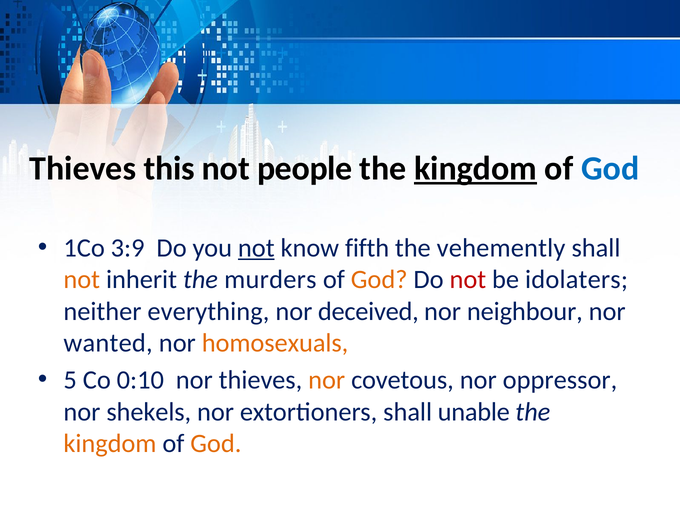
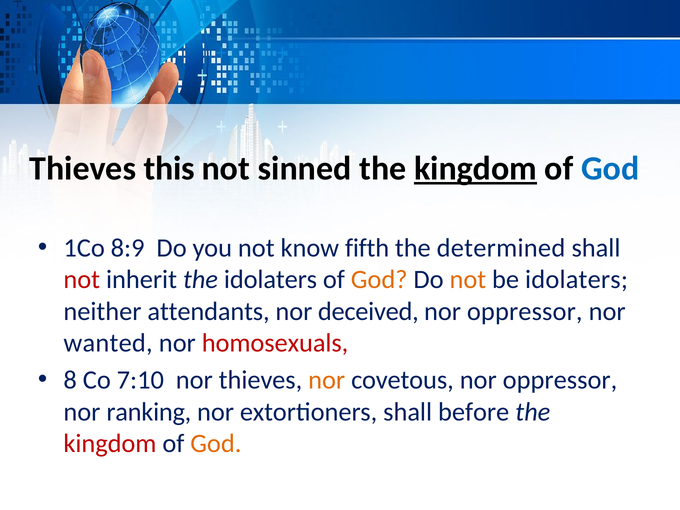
people: people -> sinned
3:9: 3:9 -> 8:9
not at (256, 248) underline: present -> none
vehemently: vehemently -> determined
not at (82, 280) colour: orange -> red
the murders: murders -> idolaters
not at (468, 280) colour: red -> orange
everything: everything -> attendants
neighbour at (525, 311): neighbour -> oppressor
homosexuals colour: orange -> red
5: 5 -> 8
0:10: 0:10 -> 7:10
shekels: shekels -> ranking
unable: unable -> before
kingdom at (110, 444) colour: orange -> red
